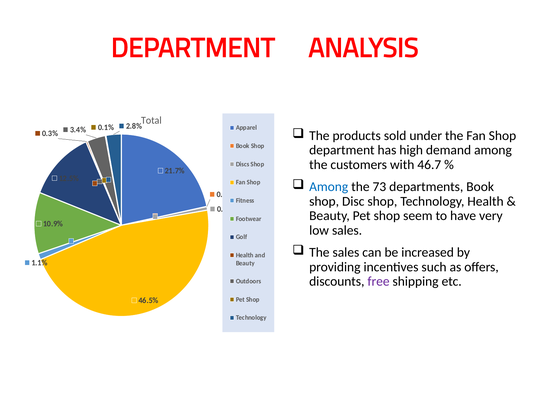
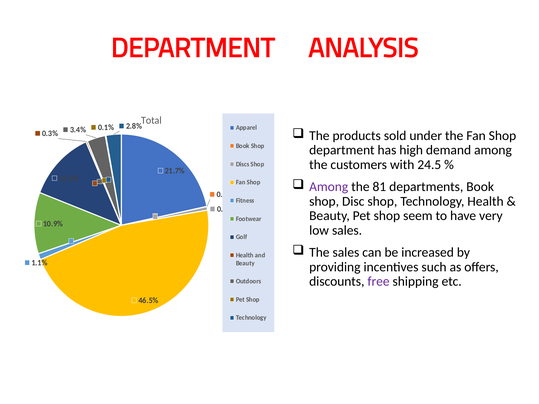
46.7: 46.7 -> 24.5
Among at (329, 187) colour: blue -> purple
73: 73 -> 81
